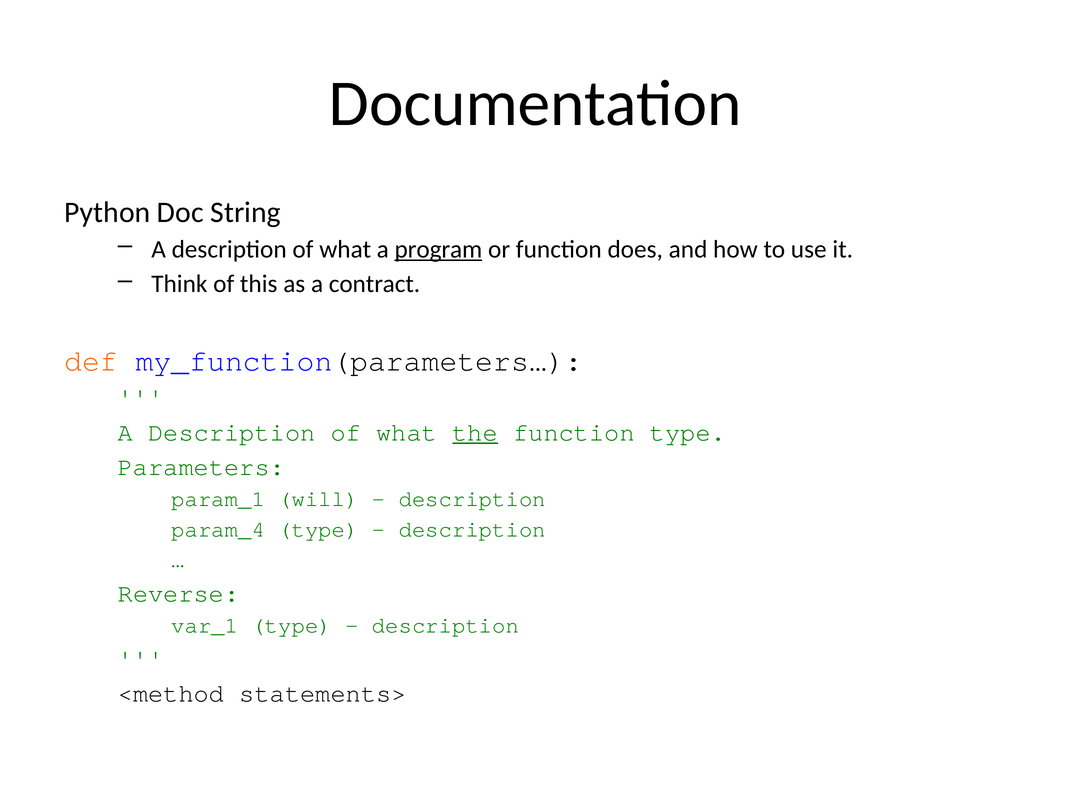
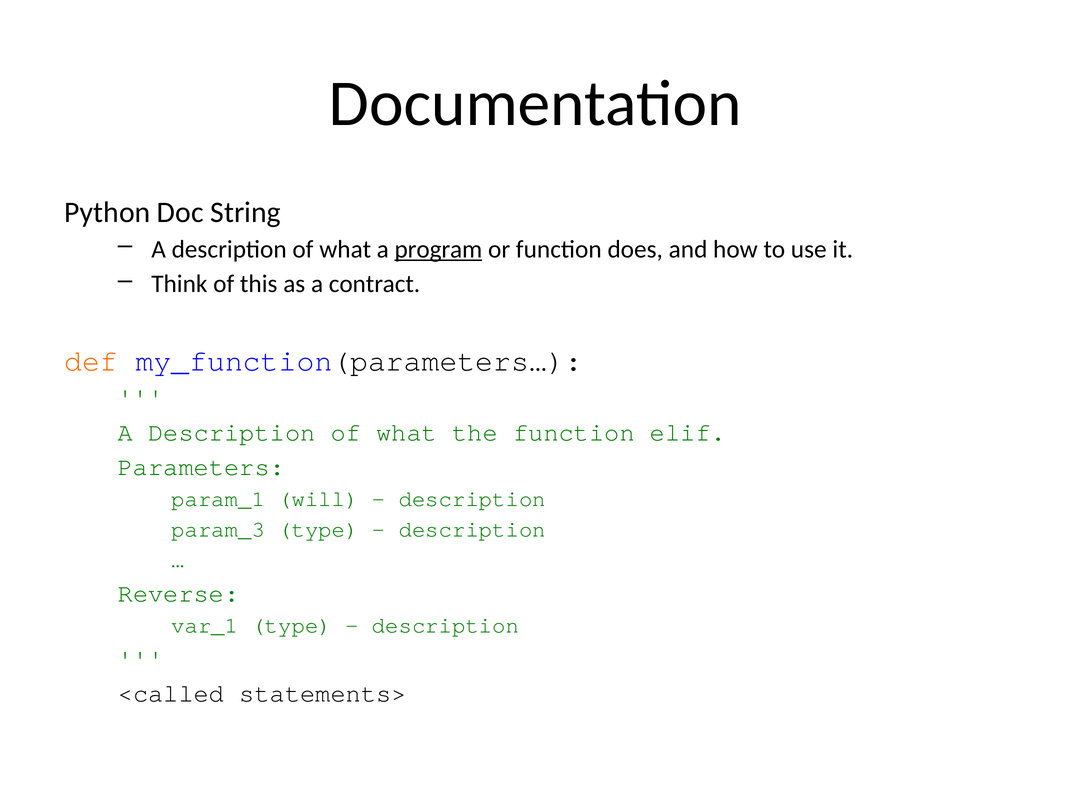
the underline: present -> none
function type: type -> elif
param_4: param_4 -> param_3
<method: <method -> <called
